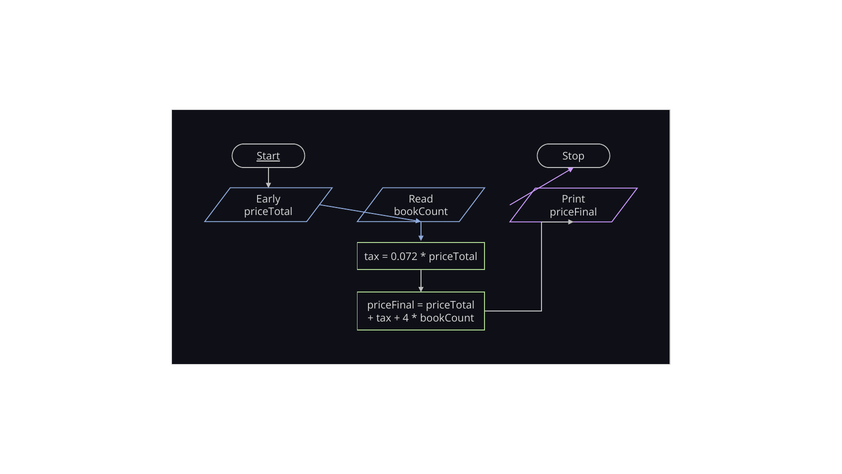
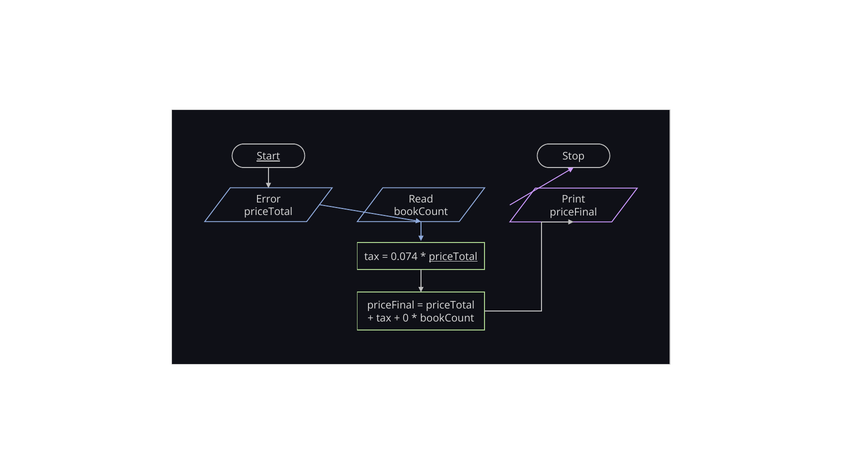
Early: Early -> Error
0.072: 0.072 -> 0.074
priceTotal at (453, 256) underline: none -> present
4: 4 -> 0
